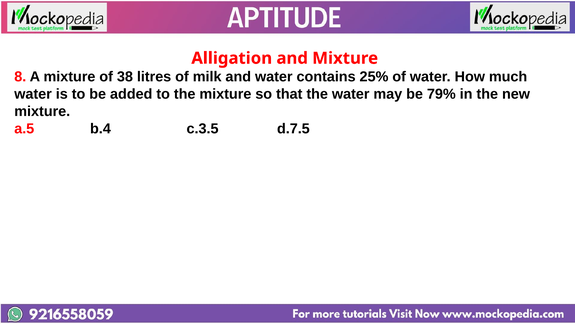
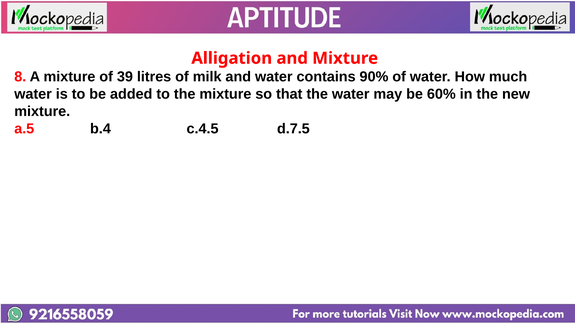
38: 38 -> 39
25%: 25% -> 90%
79%: 79% -> 60%
c.3.5: c.3.5 -> c.4.5
